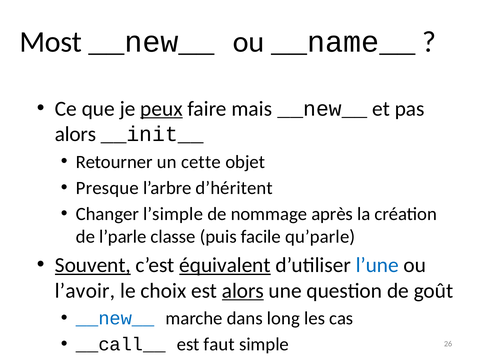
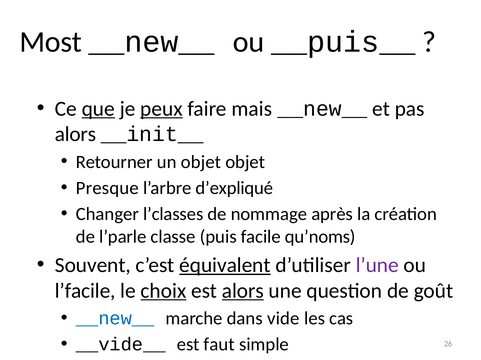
__name__: __name__ -> __puis__
que underline: none -> present
un cette: cette -> objet
d’héritent: d’héritent -> d’expliqué
l’simple: l’simple -> l’classes
qu’parle: qu’parle -> qu’noms
Souvent underline: present -> none
l’une colour: blue -> purple
l’avoir: l’avoir -> l’facile
choix underline: none -> present
long: long -> vide
__call__: __call__ -> __vide__
